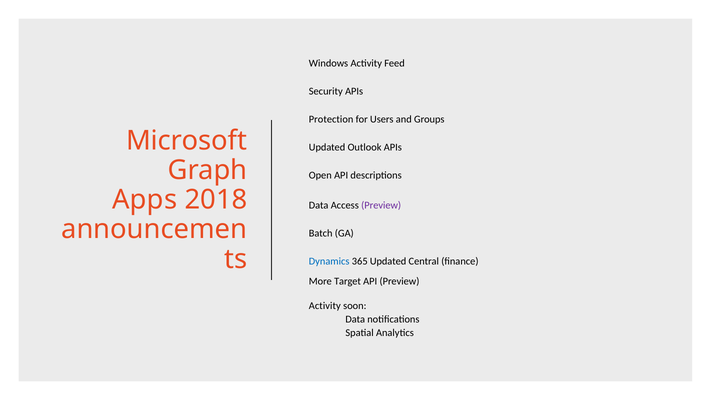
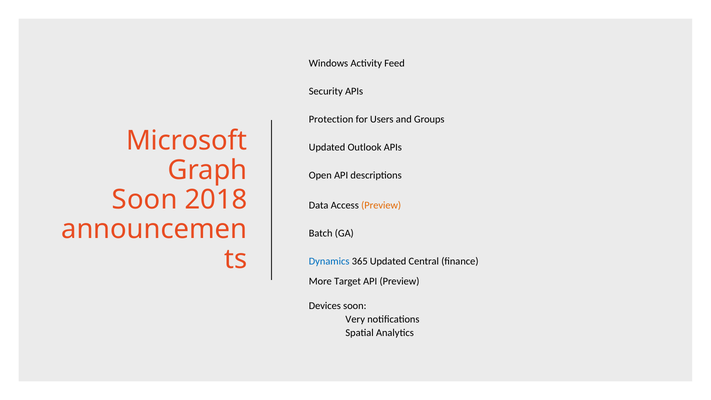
Apps at (145, 200): Apps -> Soon
Preview at (381, 205) colour: purple -> orange
Activity at (325, 306): Activity -> Devices
Data at (355, 319): Data -> Very
